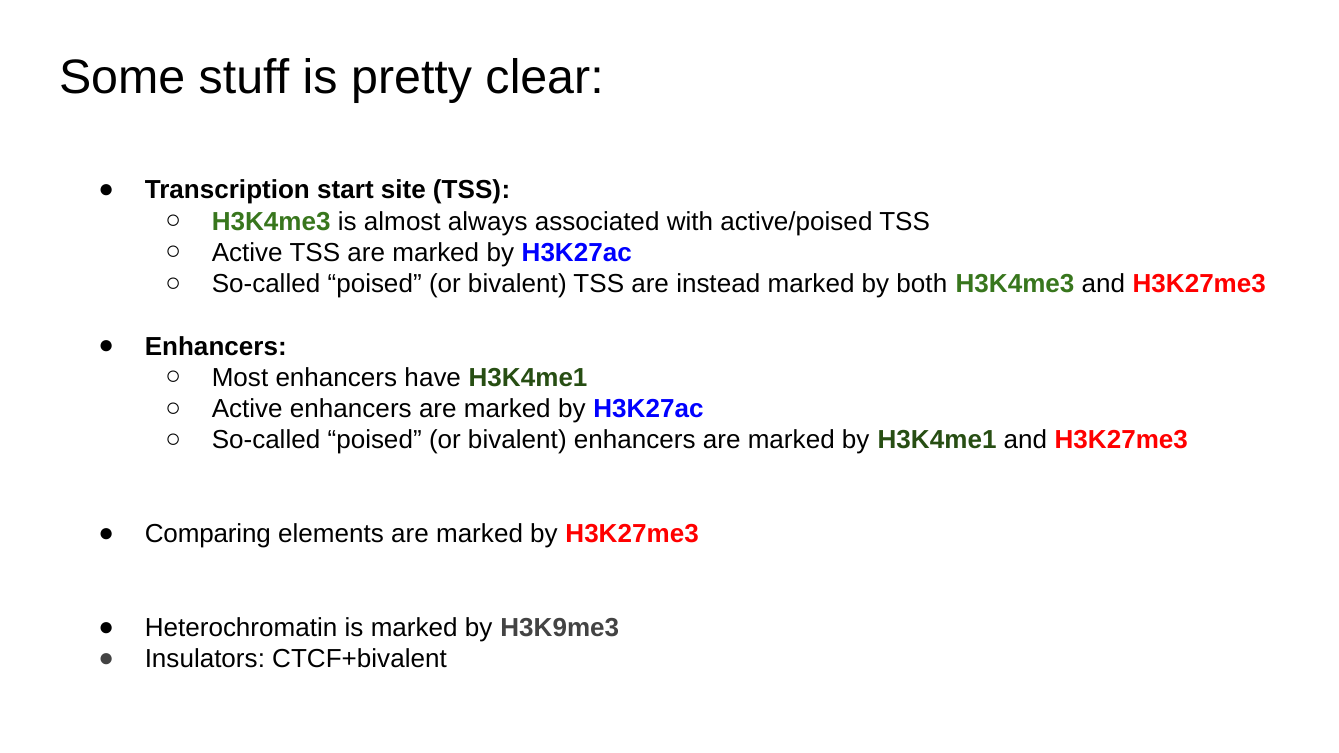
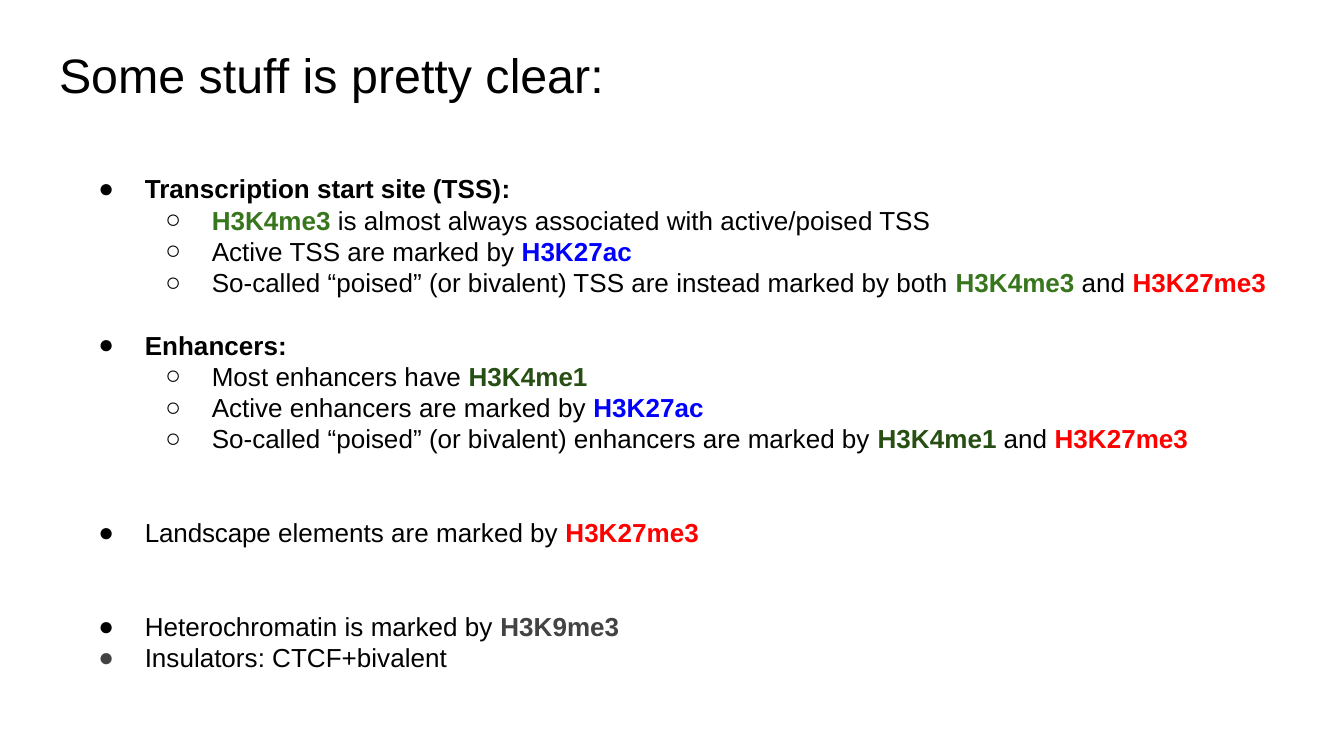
Comparing: Comparing -> Landscape
